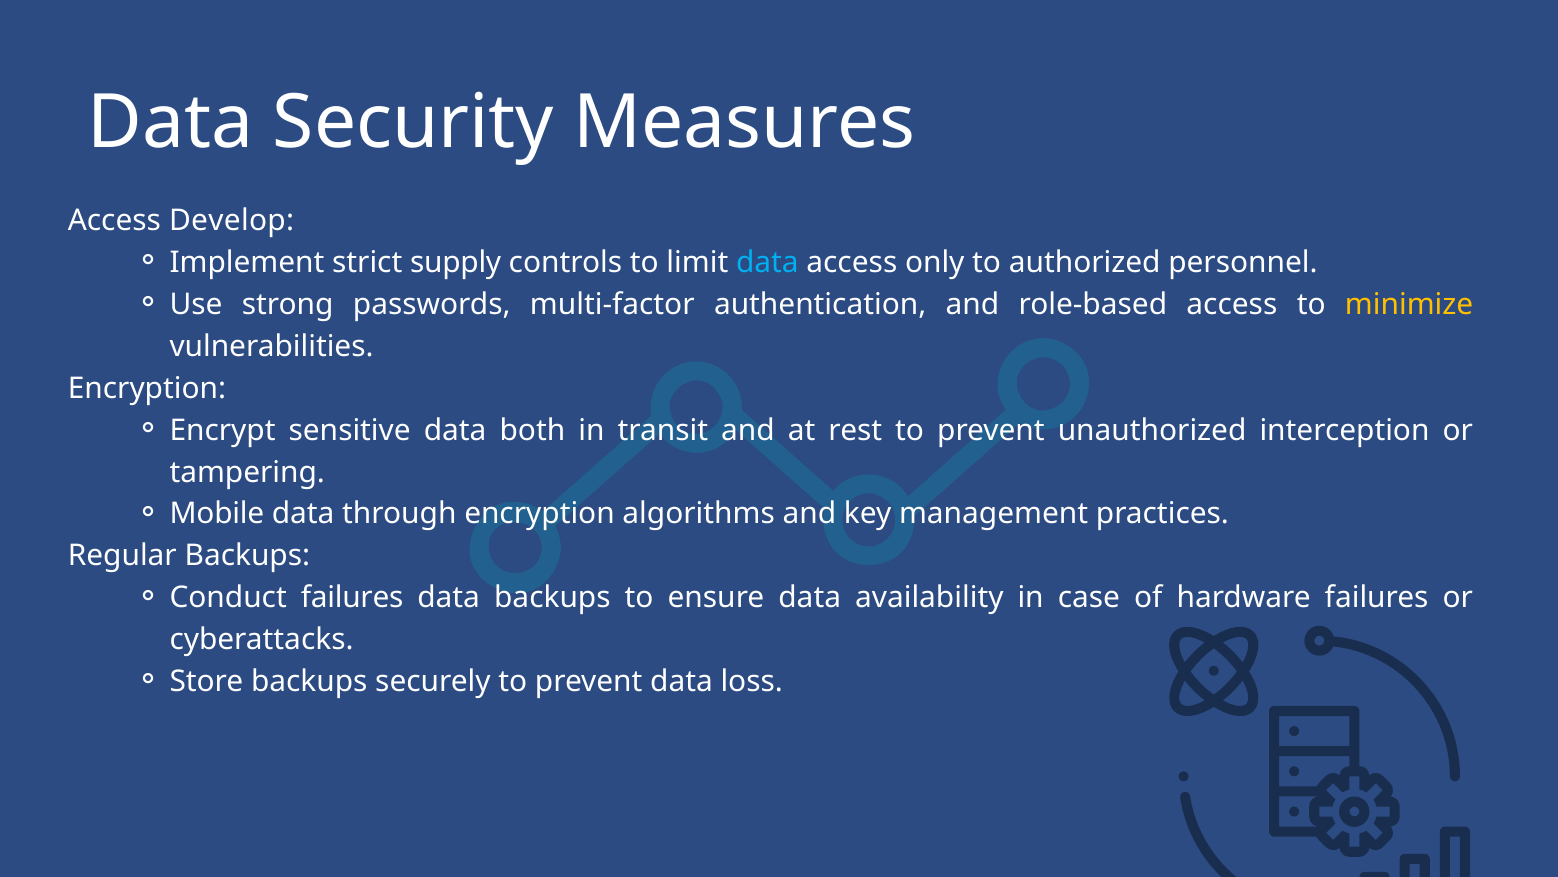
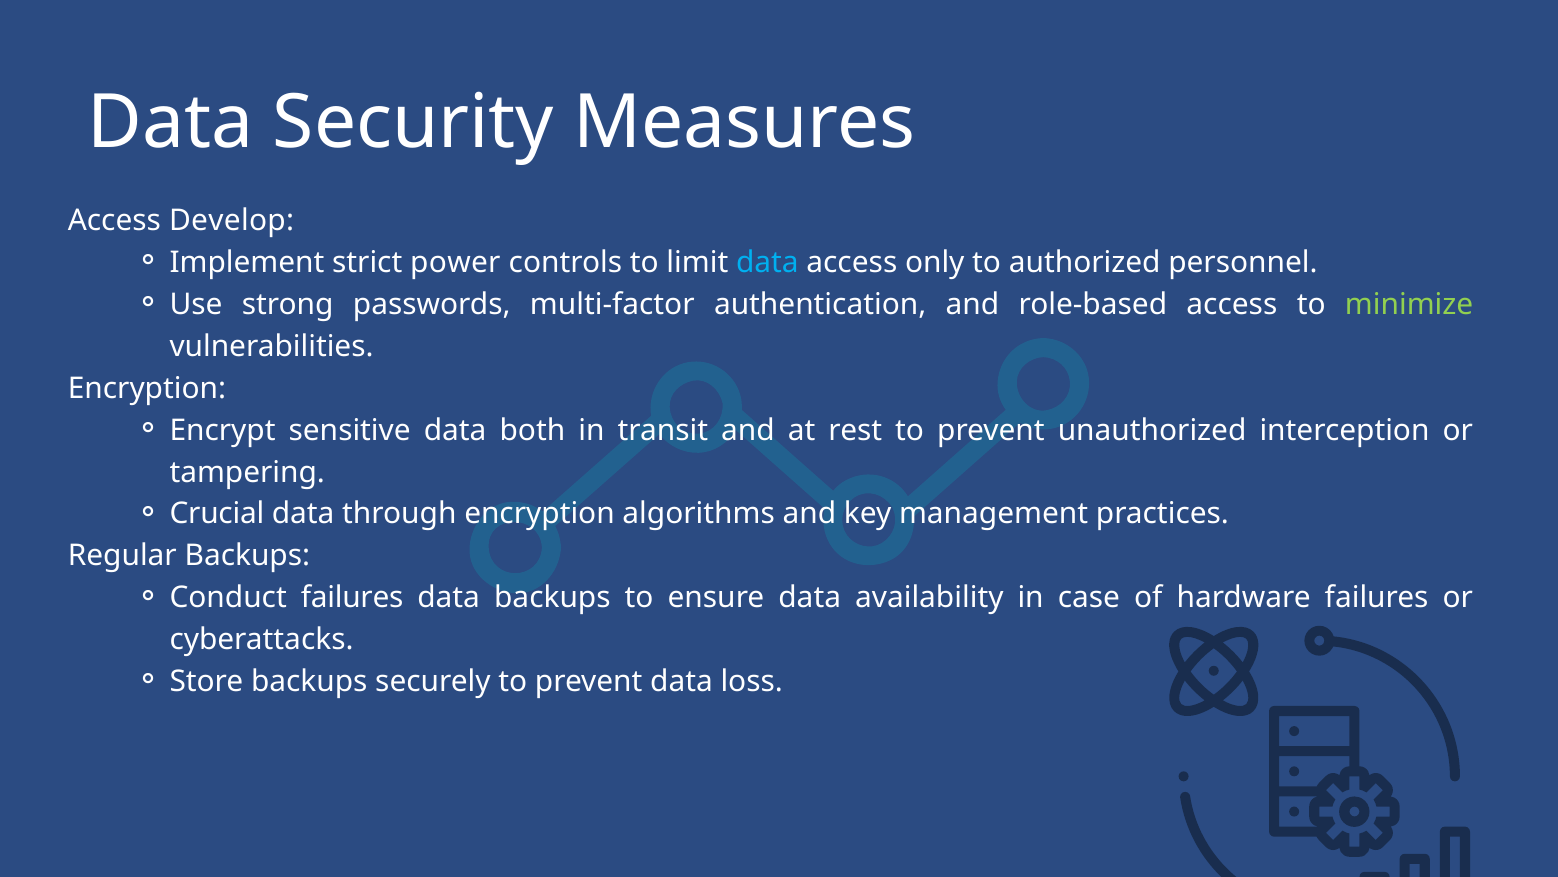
supply: supply -> power
minimize colour: yellow -> light green
Mobile: Mobile -> Crucial
